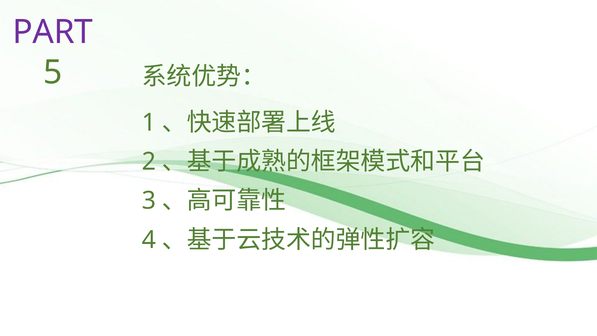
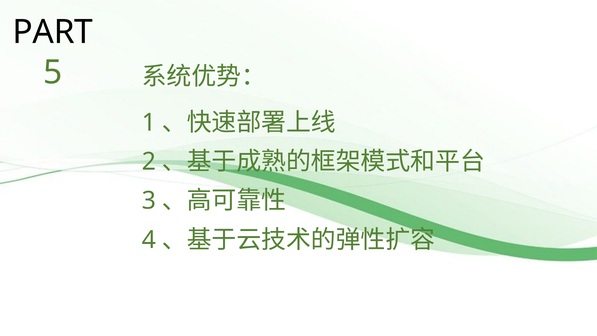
PART colour: purple -> black
